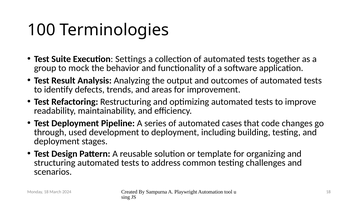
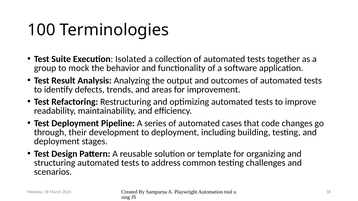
Settings: Settings -> Isolated
used: used -> their
